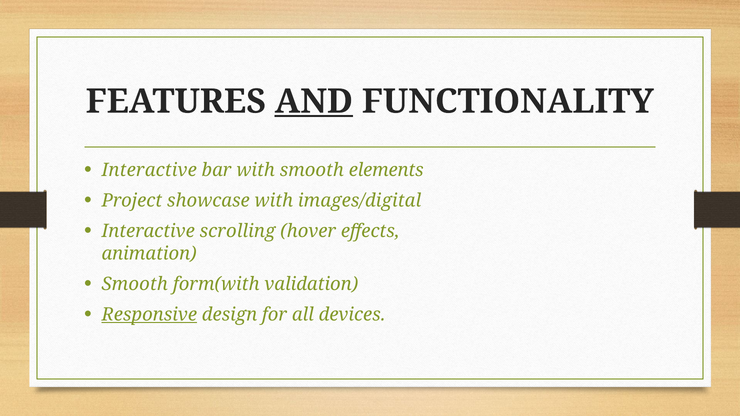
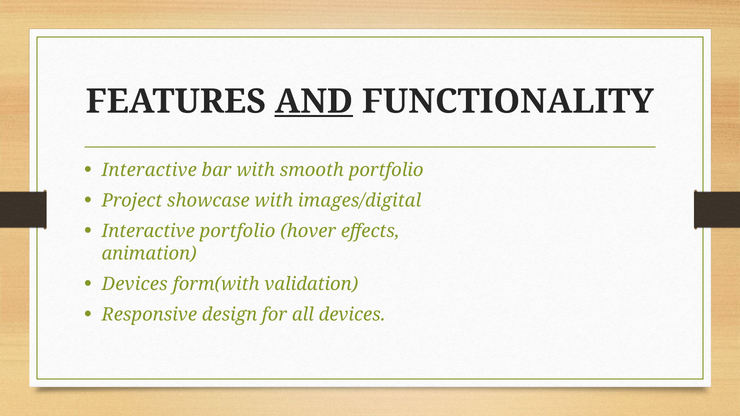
smooth elements: elements -> portfolio
Interactive scrolling: scrolling -> portfolio
Smooth at (135, 284): Smooth -> Devices
Responsive underline: present -> none
